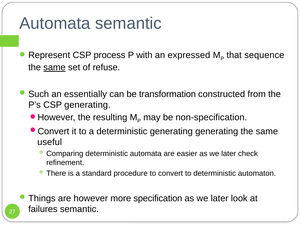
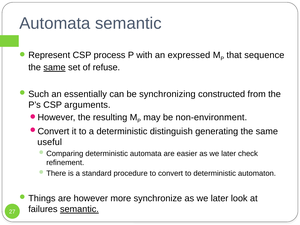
transformation: transformation -> synchronizing
CSP generating: generating -> arguments
non-specification: non-specification -> non-environment
deterministic generating: generating -> distinguish
specification: specification -> synchronize
semantic at (79, 209) underline: none -> present
